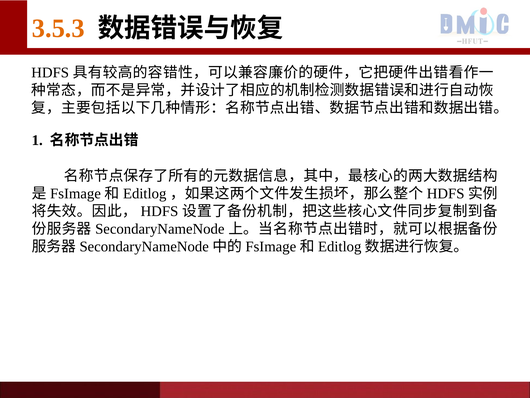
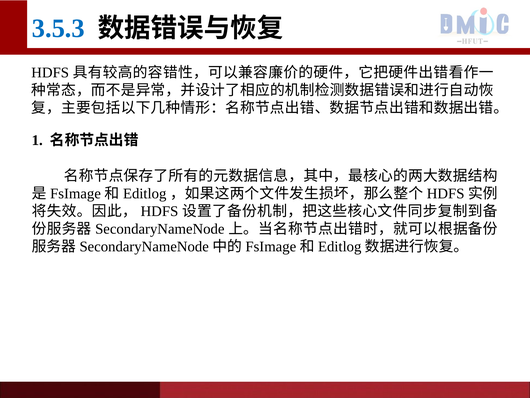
3.5.3 colour: orange -> blue
